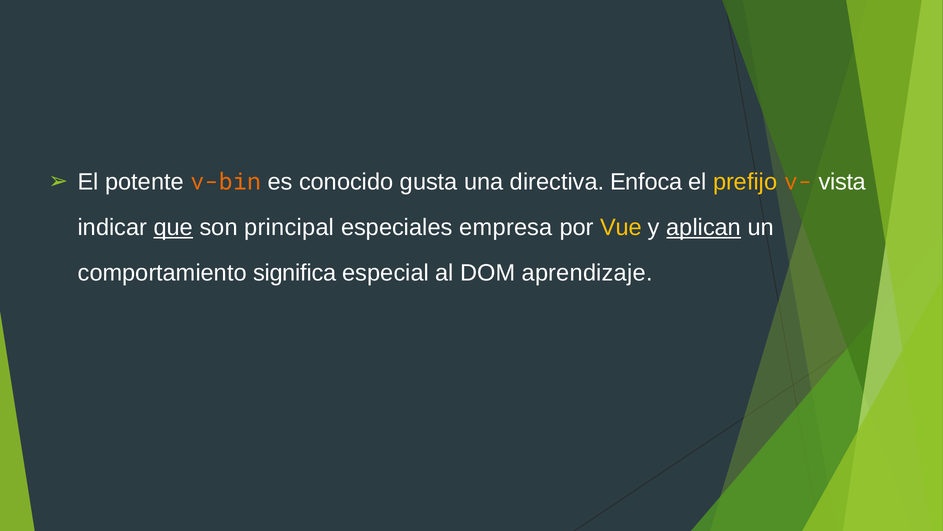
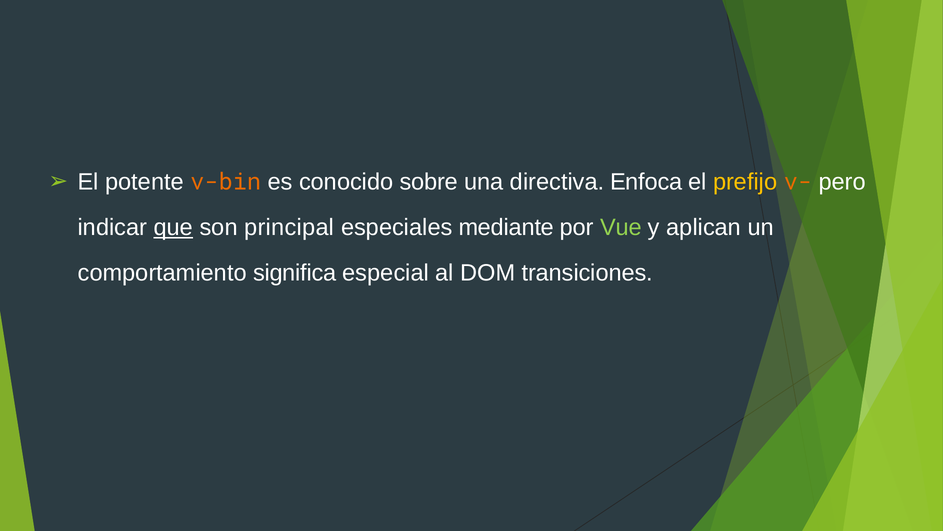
gusta: gusta -> sobre
vista: vista -> pero
empresa: empresa -> mediante
Vue colour: yellow -> light green
aplican underline: present -> none
aprendizaje: aprendizaje -> transiciones
